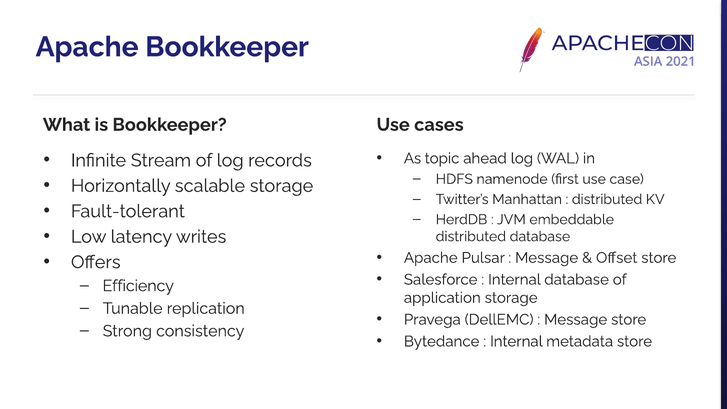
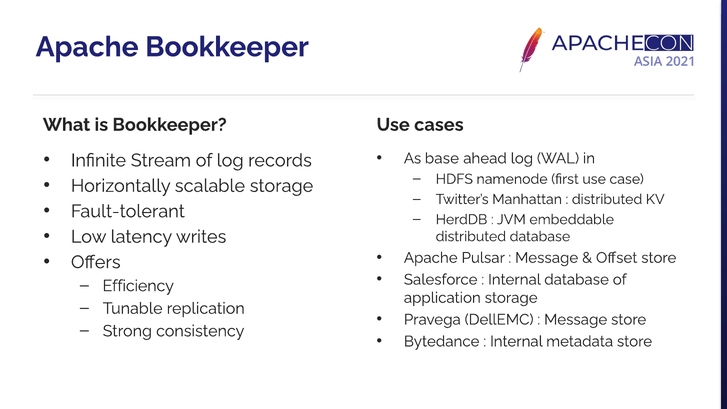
topic: topic -> base
